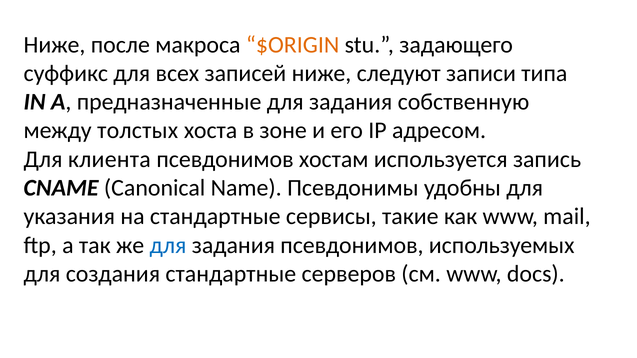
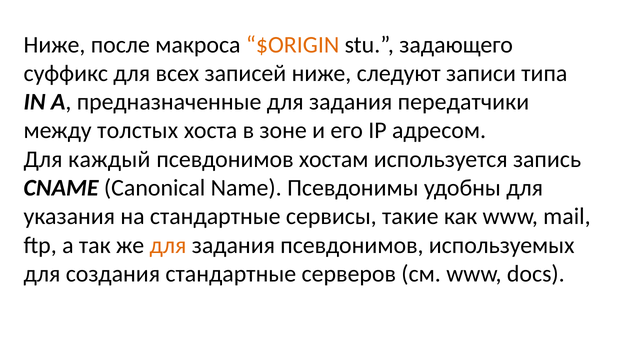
собственную: собственную -> передатчики
клиента: клиента -> каждый
для at (168, 245) colour: blue -> orange
